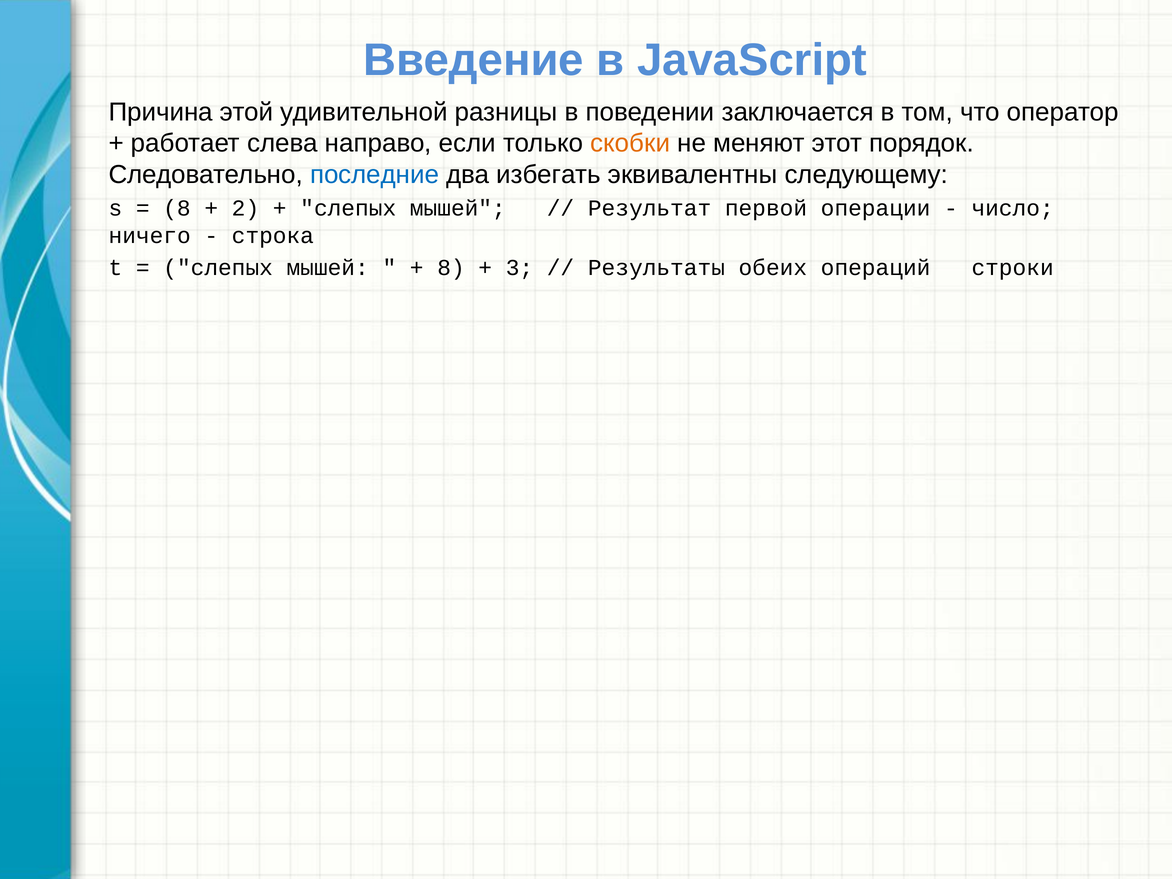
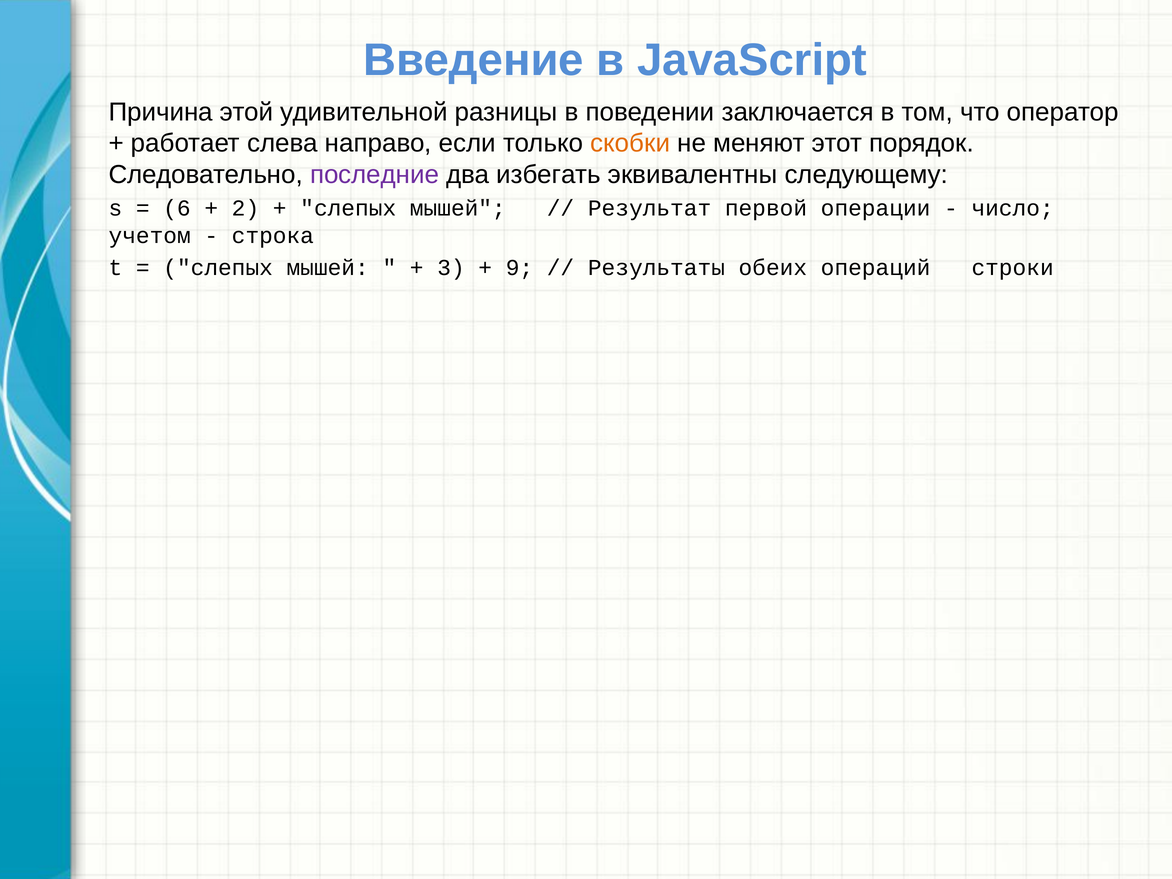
последние colour: blue -> purple
8 at (177, 208): 8 -> 6
ничего: ничего -> учетом
8 at (451, 267): 8 -> 3
3: 3 -> 9
